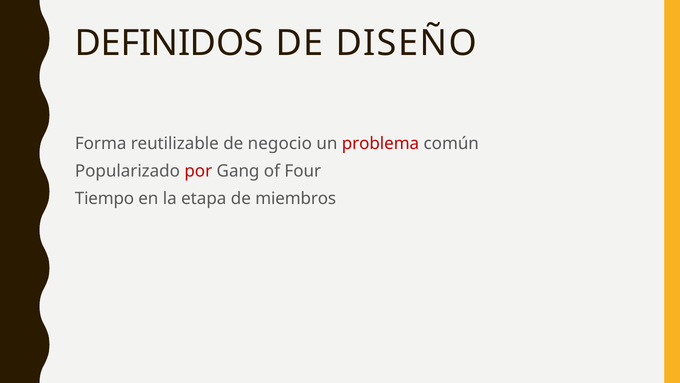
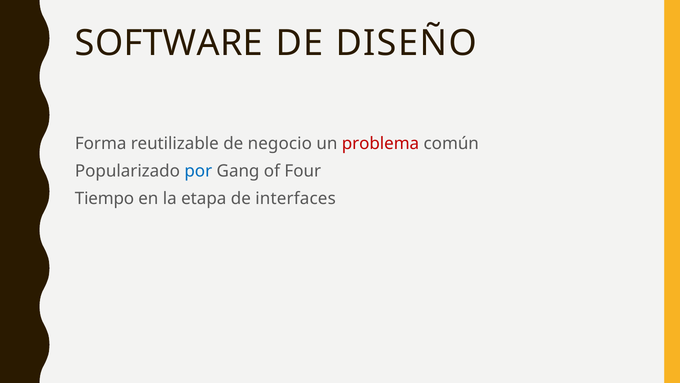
DEFINIDOS: DEFINIDOS -> SOFTWARE
por colour: red -> blue
miembros: miembros -> interfaces
